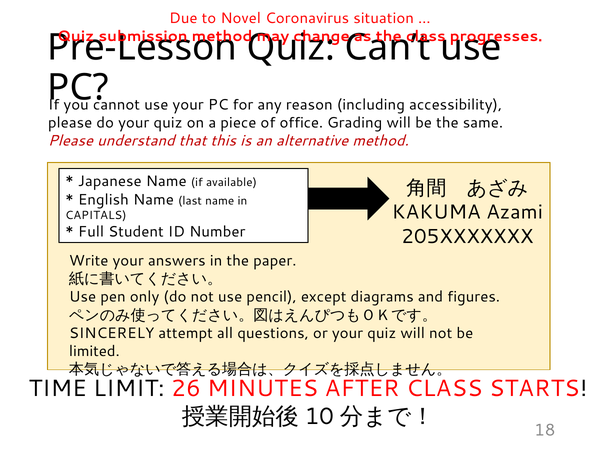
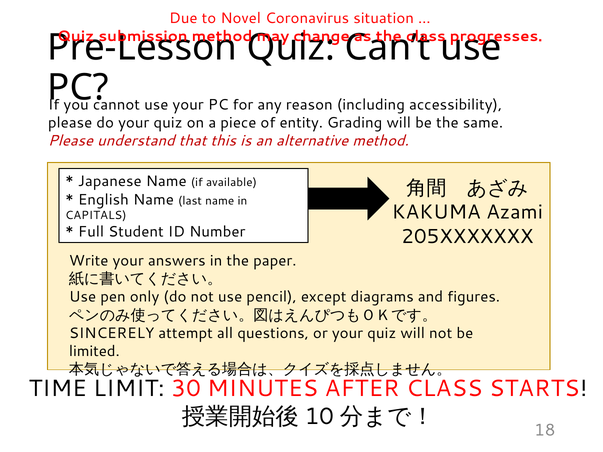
office: office -> entity
26: 26 -> 30
